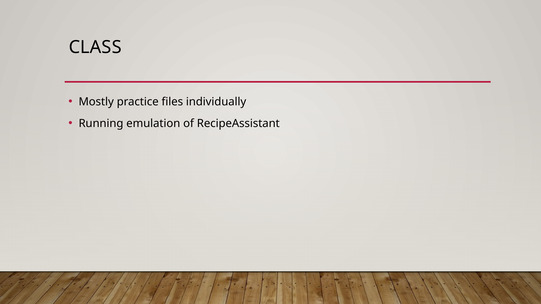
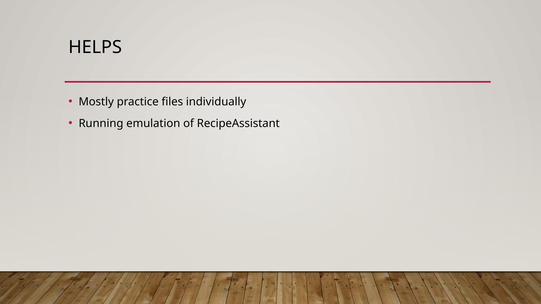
CLASS: CLASS -> HELPS
